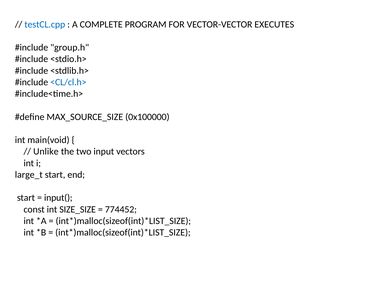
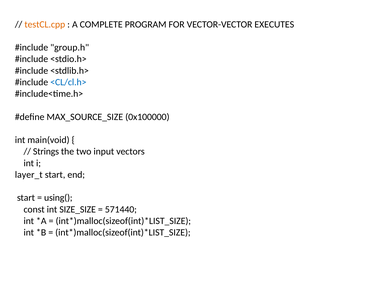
testCL.cpp colour: blue -> orange
Unlike: Unlike -> Strings
large_t: large_t -> layer_t
input(: input( -> using(
774452: 774452 -> 571440
